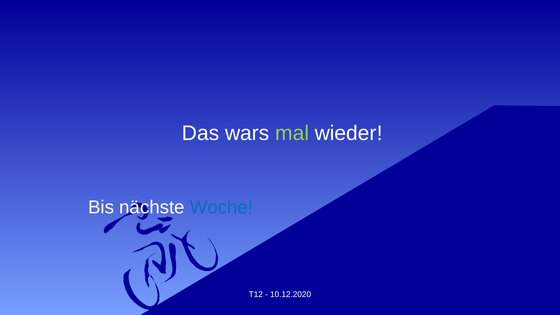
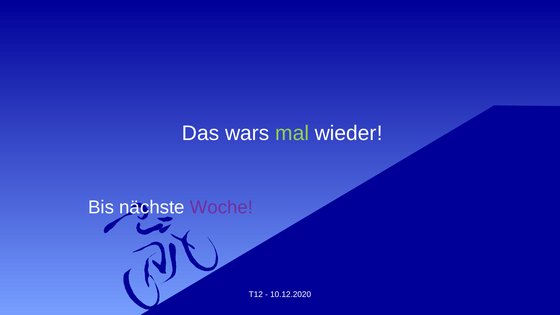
Woche colour: blue -> purple
